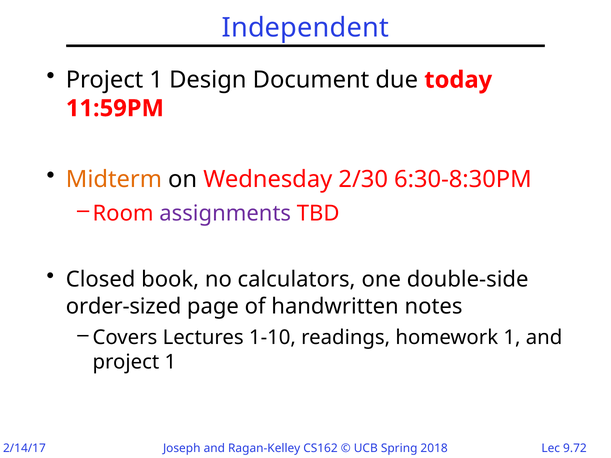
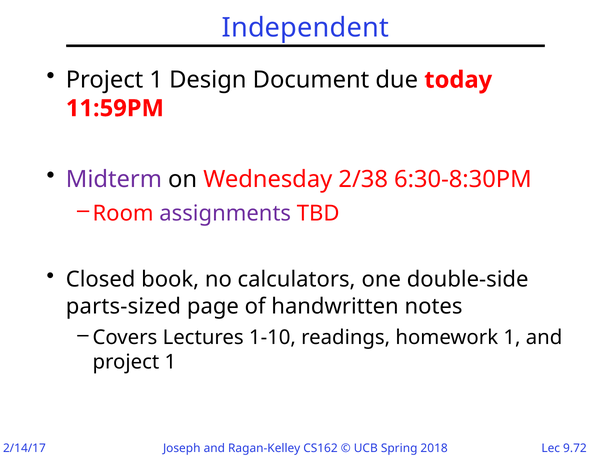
Midterm colour: orange -> purple
2/30: 2/30 -> 2/38
order-sized: order-sized -> parts-sized
